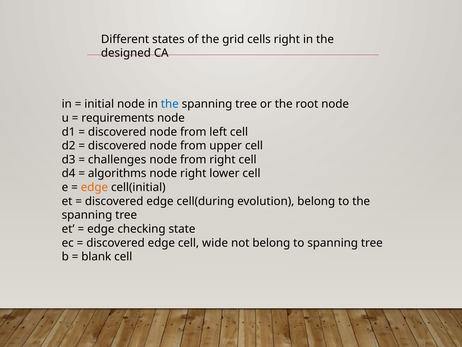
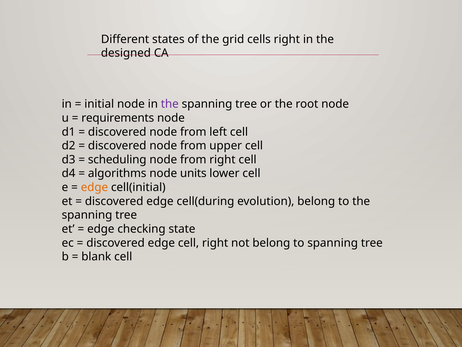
the at (170, 104) colour: blue -> purple
challenges: challenges -> scheduling
node right: right -> units
cell wide: wide -> right
